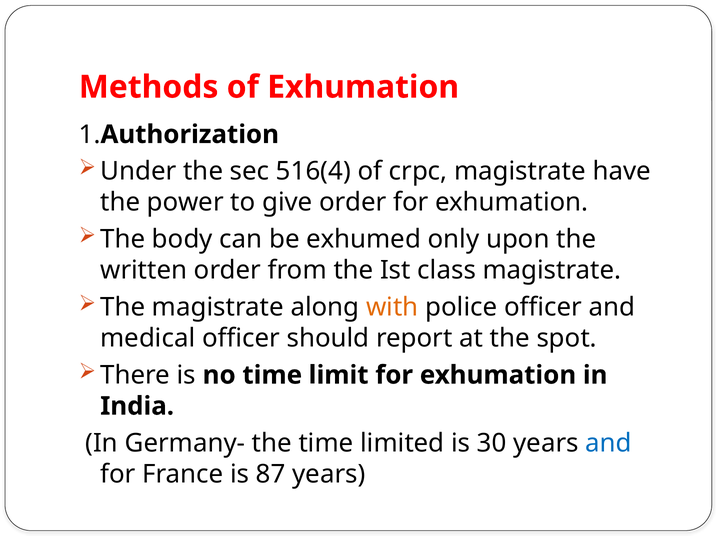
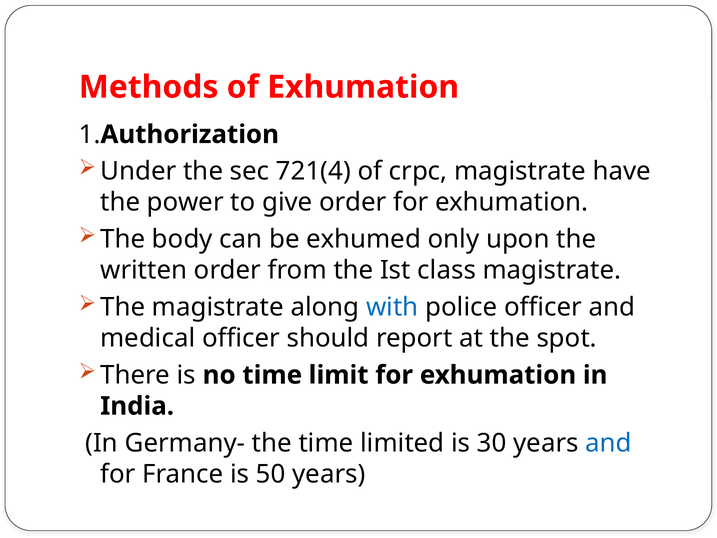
516(4: 516(4 -> 721(4
with colour: orange -> blue
87: 87 -> 50
